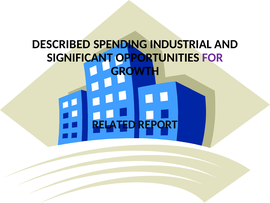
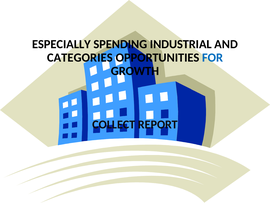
DESCRIBED: DESCRIBED -> ESPECIALLY
SIGNIFICANT: SIGNIFICANT -> CATEGORIES
FOR colour: purple -> blue
RELATED: RELATED -> COLLECT
